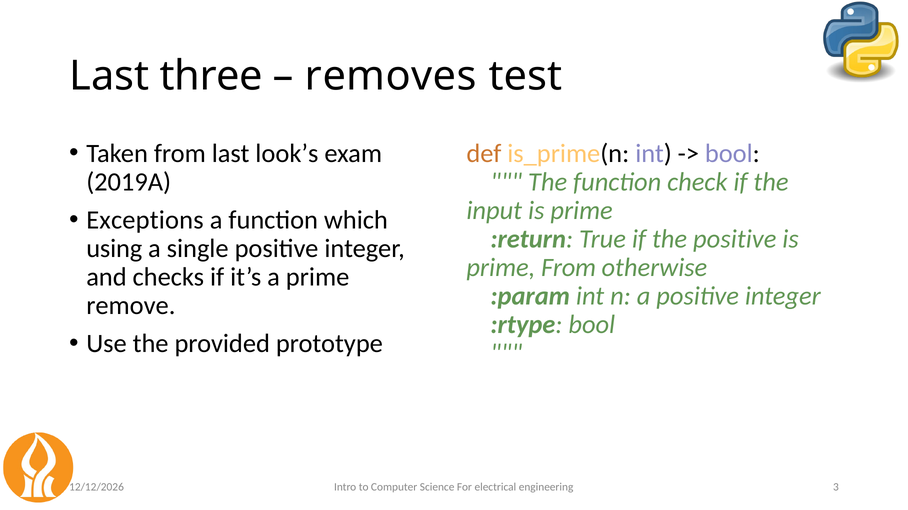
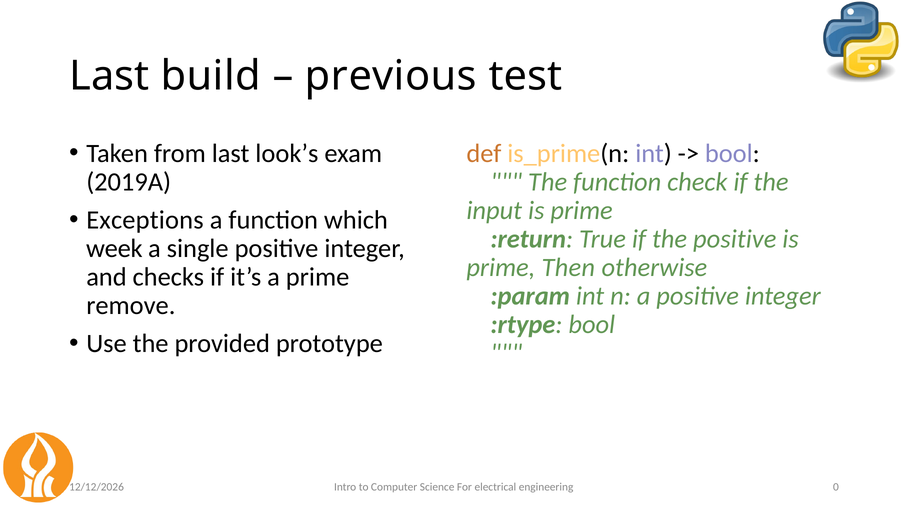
three: three -> build
removes: removes -> previous
using: using -> week
prime From: From -> Then
3: 3 -> 0
